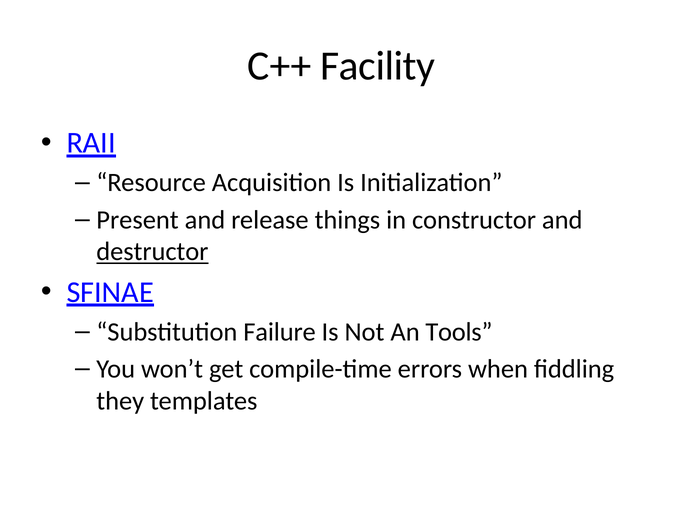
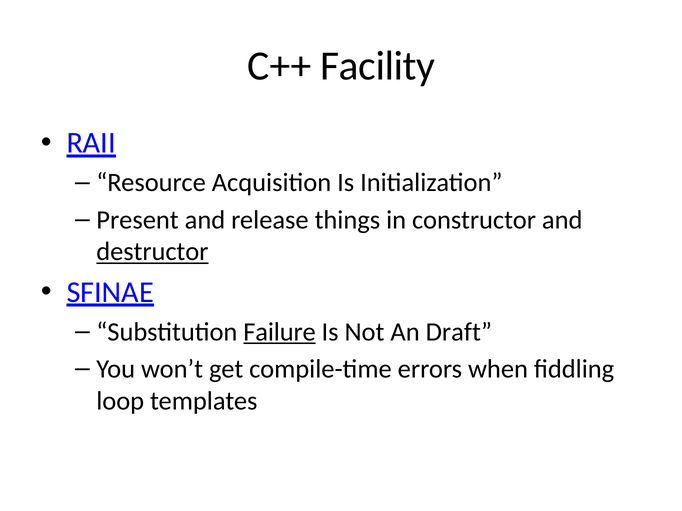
Failure underline: none -> present
Tools: Tools -> Draft
they: they -> loop
